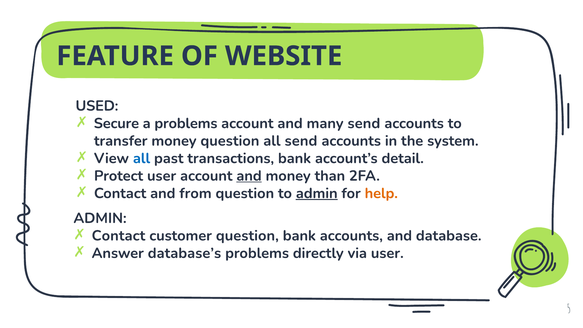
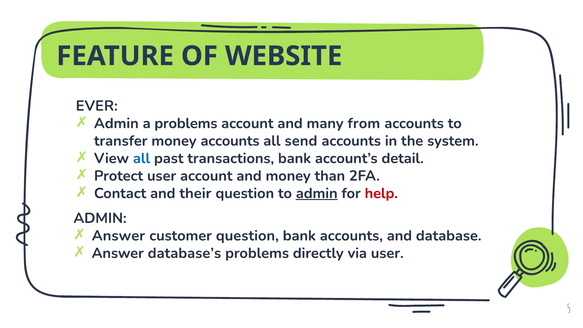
USED: USED -> EVER
Secure at (116, 123): Secure -> Admin
many send: send -> from
money question: question -> accounts
and at (249, 176) underline: present -> none
from: from -> their
help colour: orange -> red
Contact at (118, 236): Contact -> Answer
